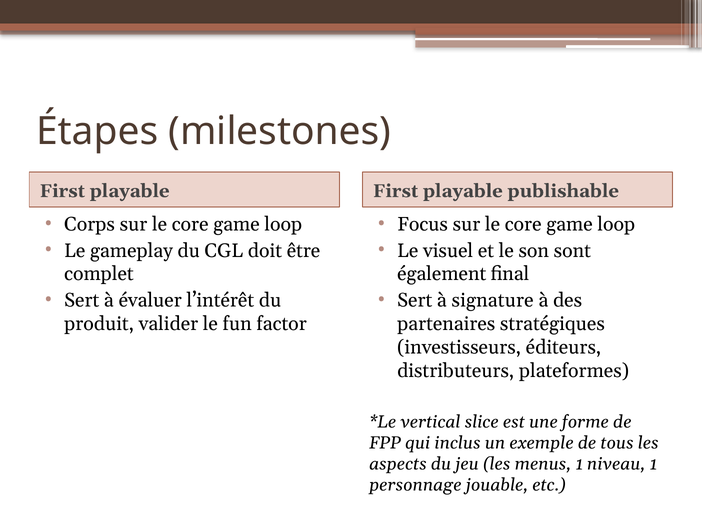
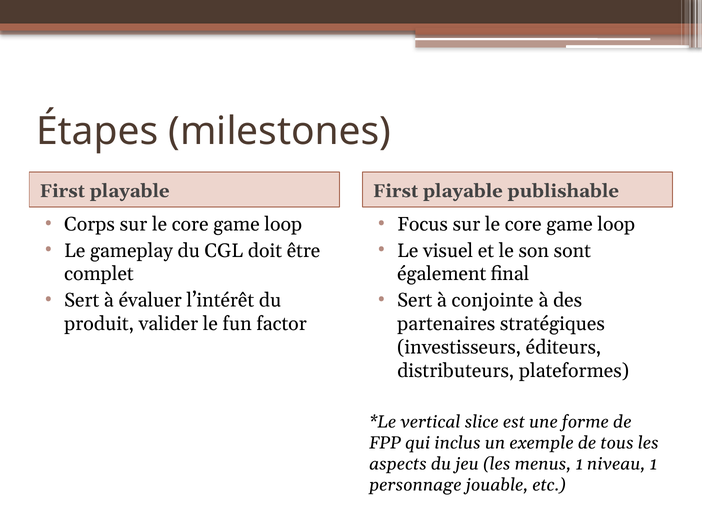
signature: signature -> conjointe
